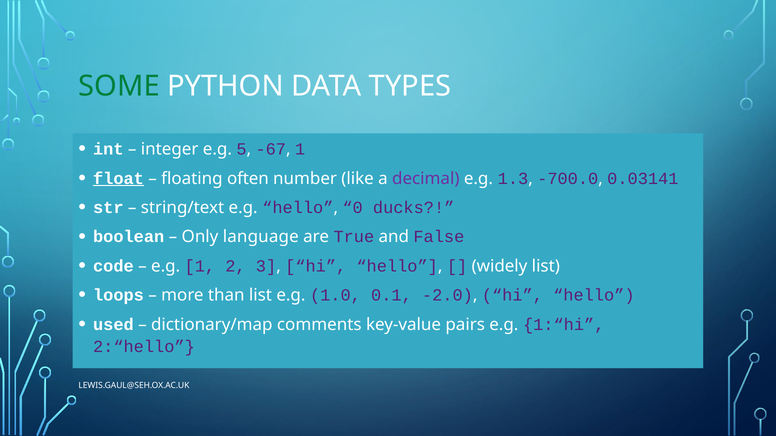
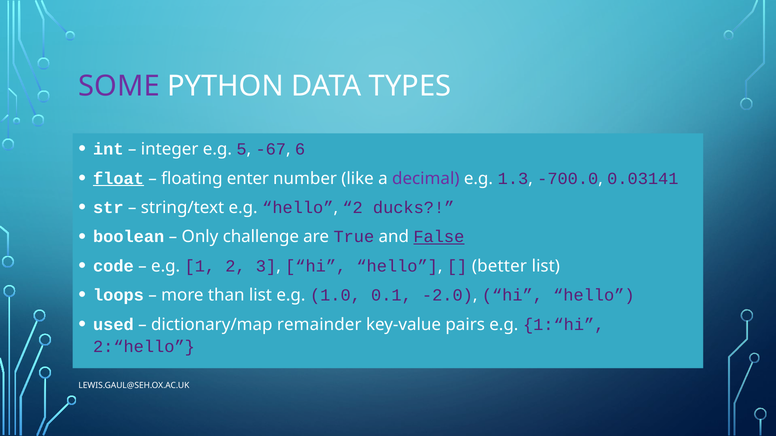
SOME colour: green -> purple
-67 1: 1 -> 6
often: often -> enter
hello 0: 0 -> 2
language: language -> challenge
False underline: none -> present
widely: widely -> better
comments: comments -> remainder
